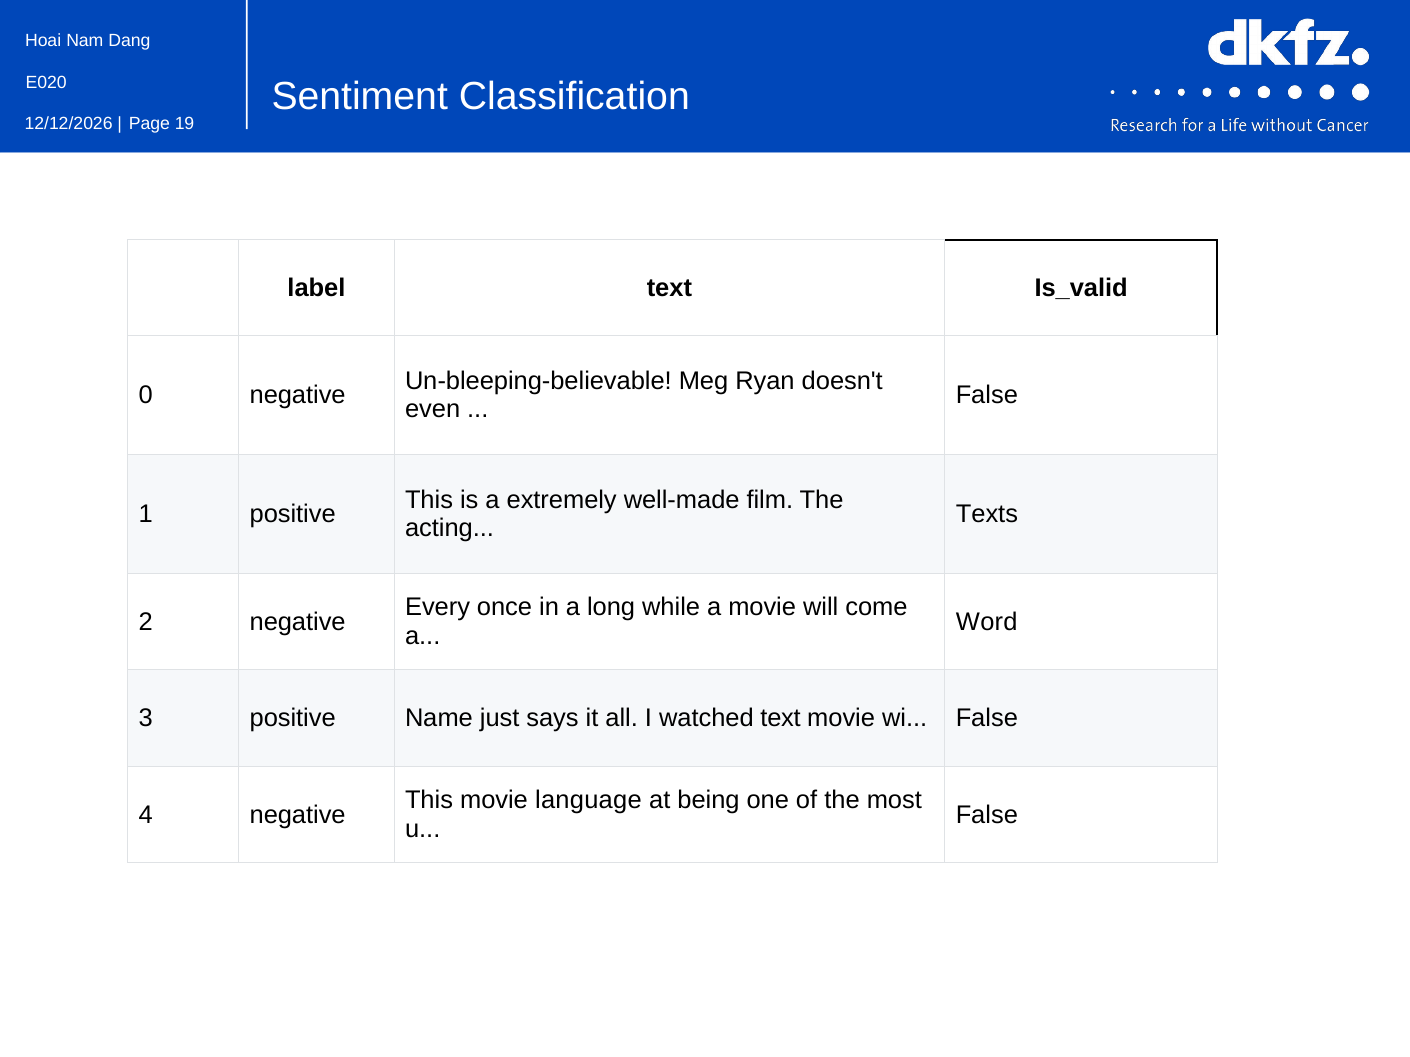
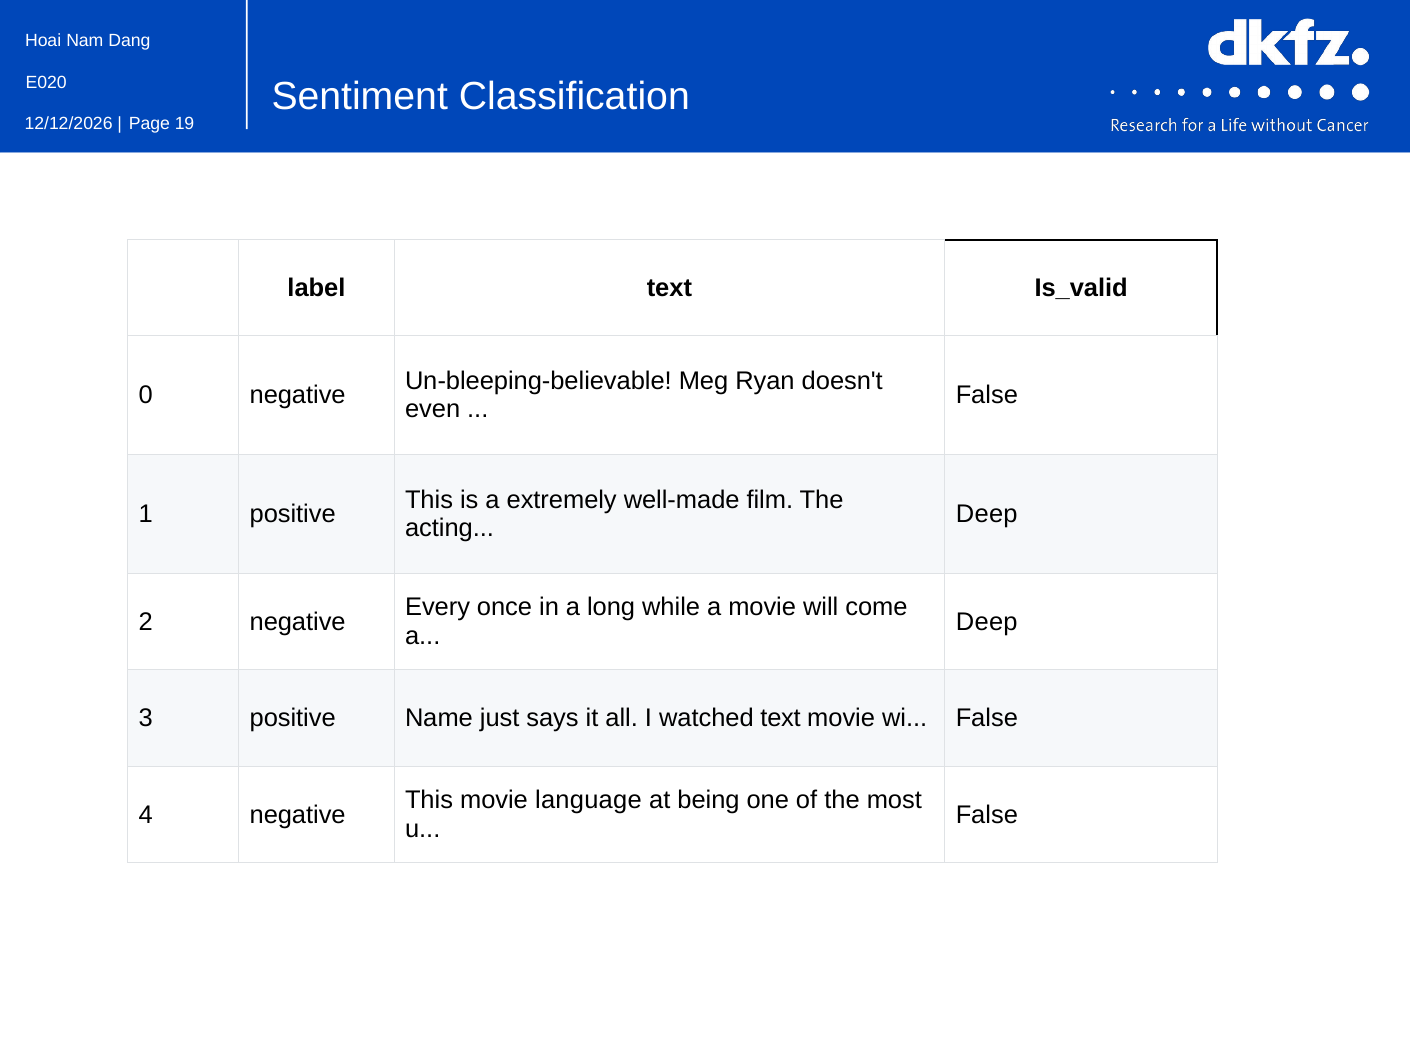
Texts at (987, 514): Texts -> Deep
Word at (987, 622): Word -> Deep
